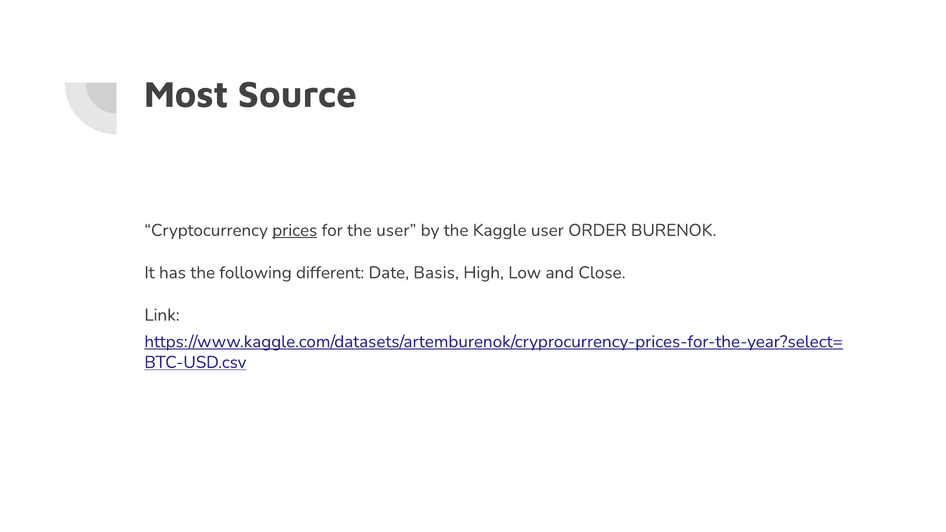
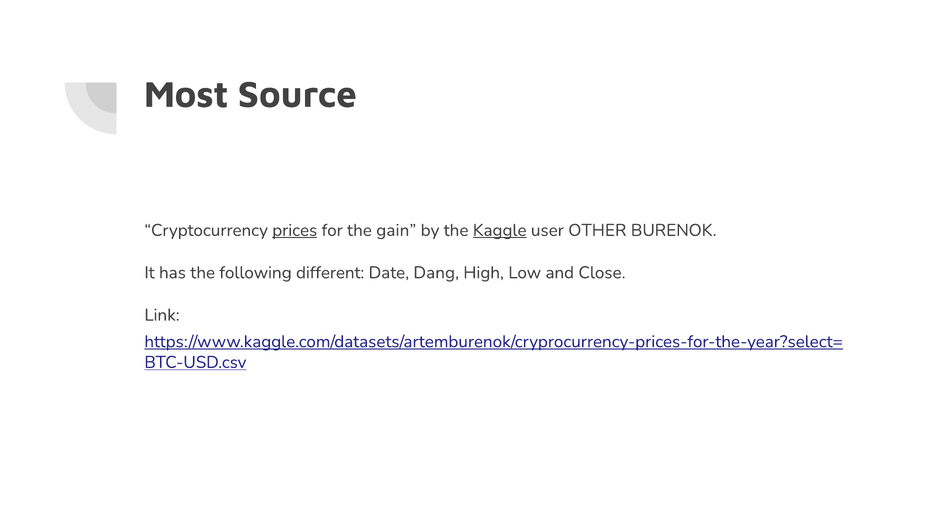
the user: user -> gain
Kaggle underline: none -> present
ORDER: ORDER -> OTHER
Basis: Basis -> Dang
